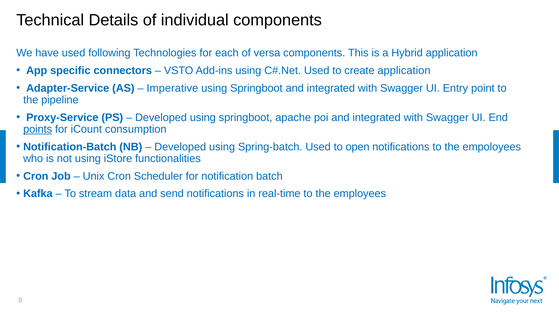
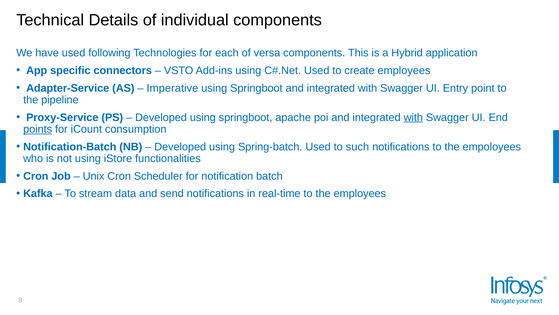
create application: application -> employees
with at (413, 117) underline: none -> present
open: open -> such
